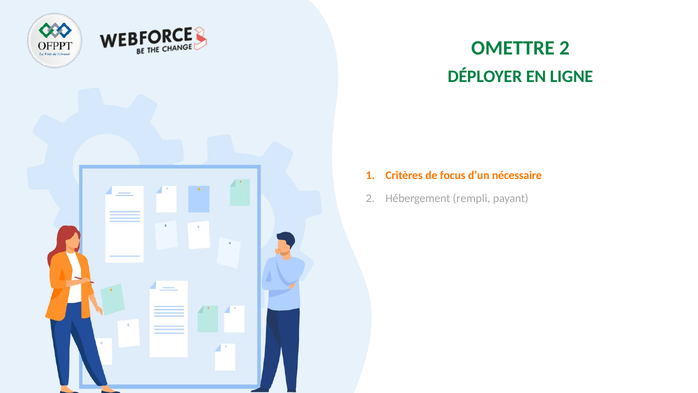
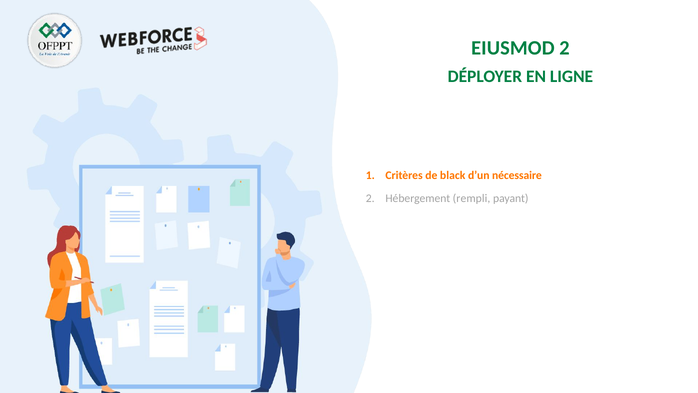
OMETTRE: OMETTRE -> EIUSMOD
focus: focus -> black
